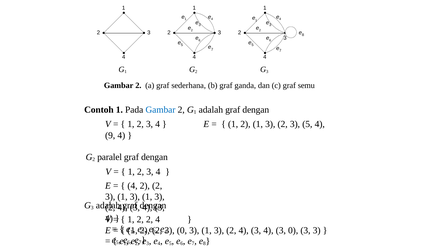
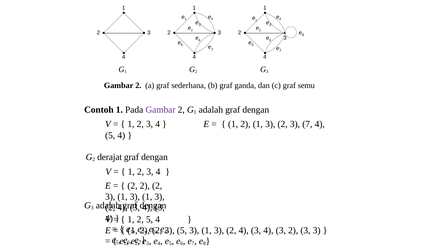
Gambar at (160, 110) colour: blue -> purple
3 5: 5 -> 7
9 at (110, 135): 9 -> 5
paralel: paralel -> derajat
4 at (132, 186): 4 -> 2
2 at (149, 219): 2 -> 5
0 at (182, 230): 0 -> 5
4 3 0: 0 -> 2
